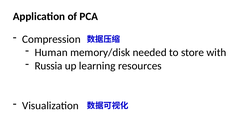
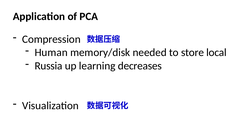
with: with -> local
resources: resources -> decreases
